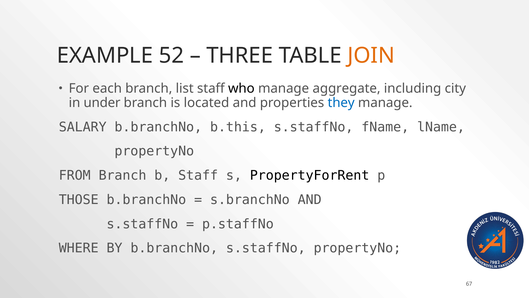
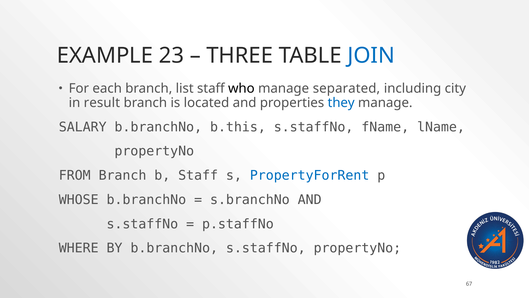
52: 52 -> 23
JOIN colour: orange -> blue
aggregate: aggregate -> separated
under: under -> result
PropertyForRent colour: black -> blue
THOSE: THOSE -> WHOSE
